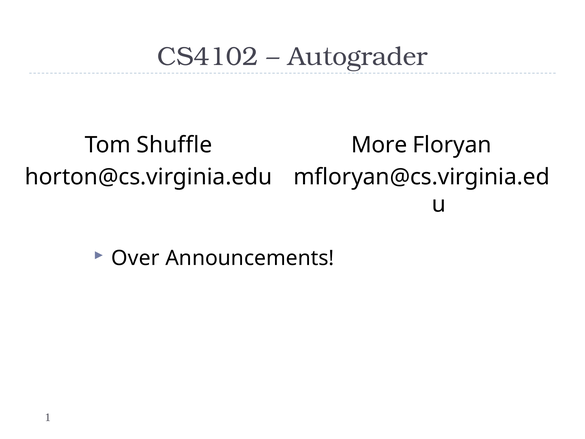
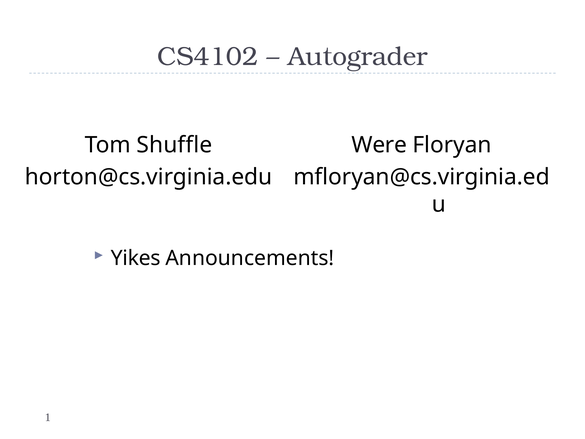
More: More -> Were
Over: Over -> Yikes
